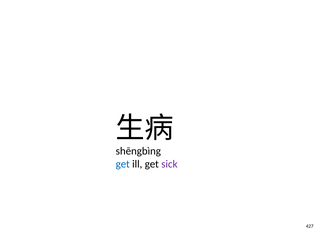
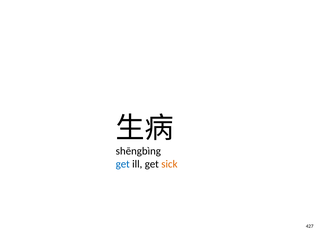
sick colour: purple -> orange
